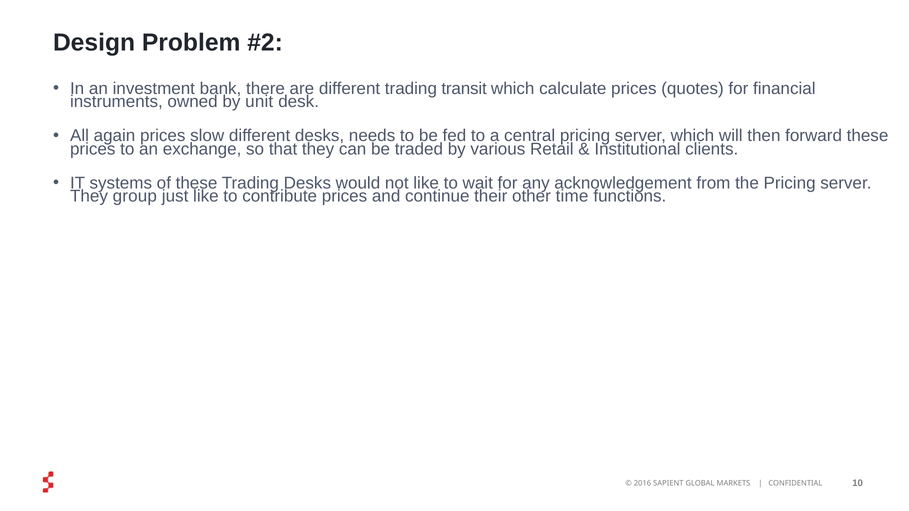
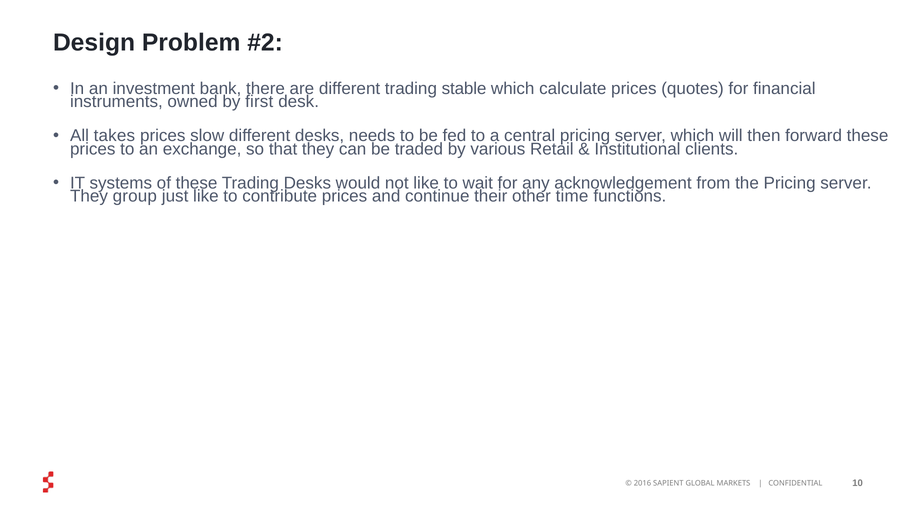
transit: transit -> stable
unit: unit -> first
again: again -> takes
